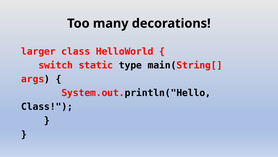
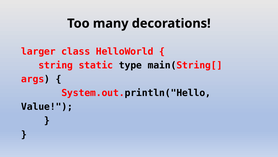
switch: switch -> string
Class at (47, 106): Class -> Value
